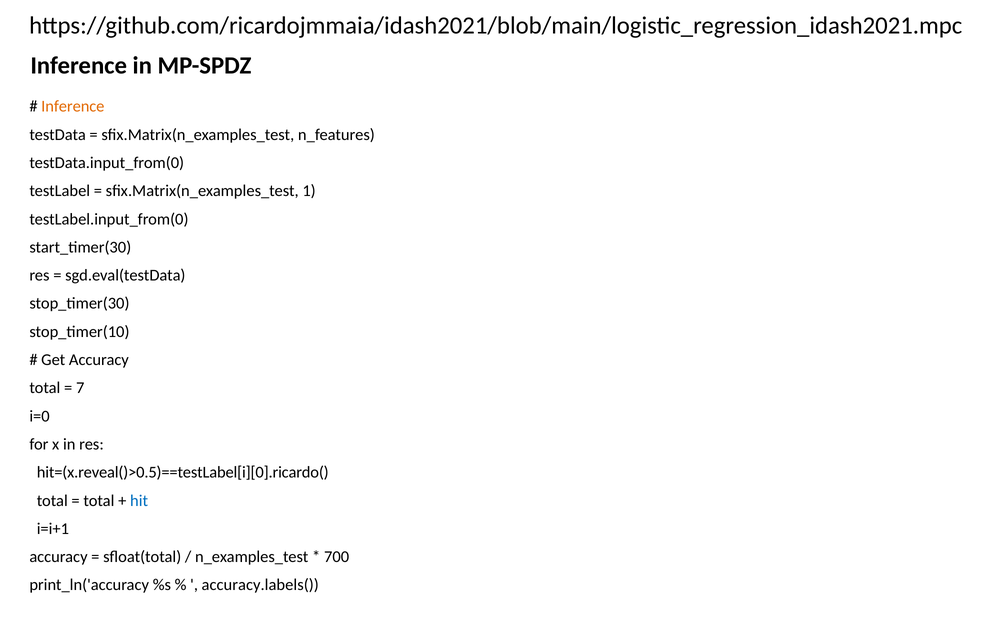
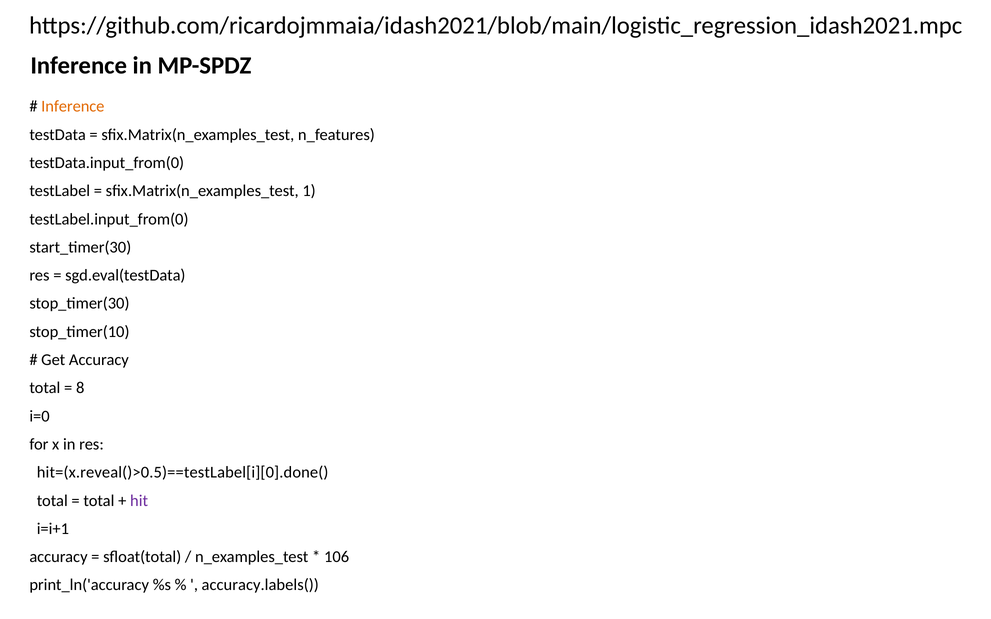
7: 7 -> 8
hit=(x.reveal()>0.5)==testLabel[i][0].ricardo(: hit=(x.reveal()>0.5)==testLabel[i][0].ricardo( -> hit=(x.reveal()>0.5)==testLabel[i][0].done(
hit colour: blue -> purple
700: 700 -> 106
